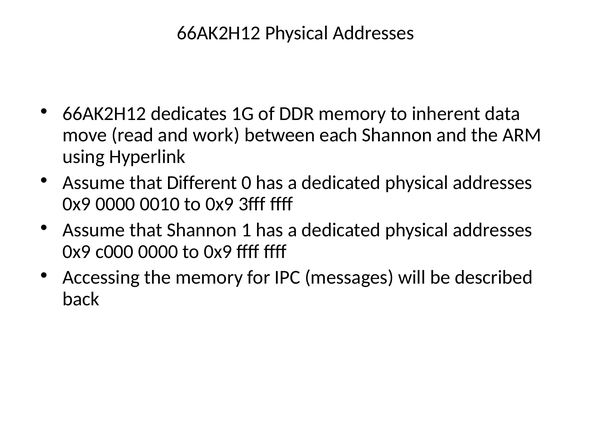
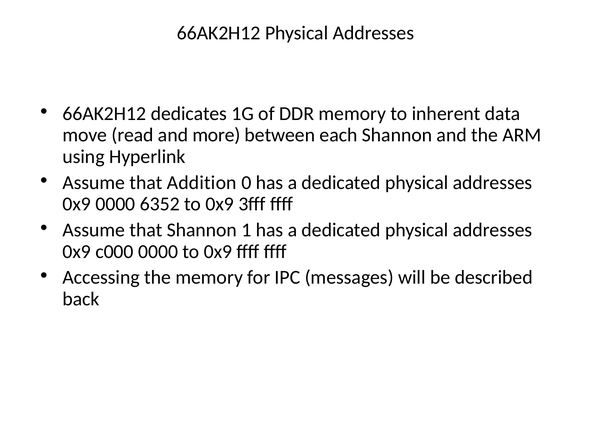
work: work -> more
Different: Different -> Addition
0010: 0010 -> 6352
